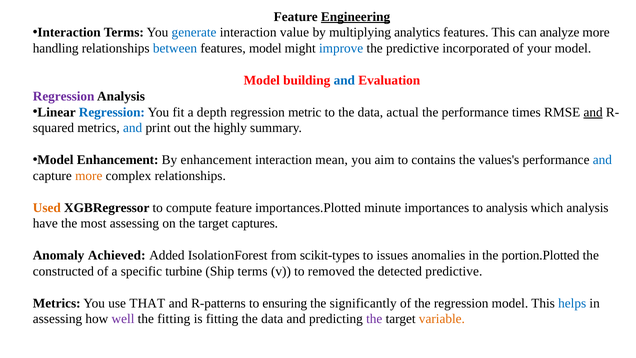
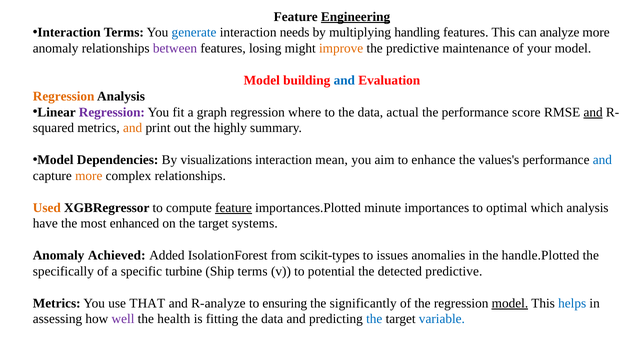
value: value -> needs
analytics: analytics -> handling
handling at (56, 48): handling -> anomaly
between colour: blue -> purple
features model: model -> losing
improve colour: blue -> orange
incorporated: incorporated -> maintenance
Regression at (64, 96) colour: purple -> orange
Regression at (112, 112) colour: blue -> purple
depth: depth -> graph
metric: metric -> where
times: times -> score
and at (133, 128) colour: blue -> orange
Model Enhancement: Enhancement -> Dependencies
By enhancement: enhancement -> visualizations
contains: contains -> enhance
feature at (234, 208) underline: none -> present
to analysis: analysis -> optimal
most assessing: assessing -> enhanced
captures: captures -> systems
portion.Plotted: portion.Plotted -> handle.Plotted
constructed: constructed -> specifically
removed: removed -> potential
R-patterns: R-patterns -> R-analyze
model at (510, 303) underline: none -> present
the fitting: fitting -> health
the at (374, 319) colour: purple -> blue
variable colour: orange -> blue
